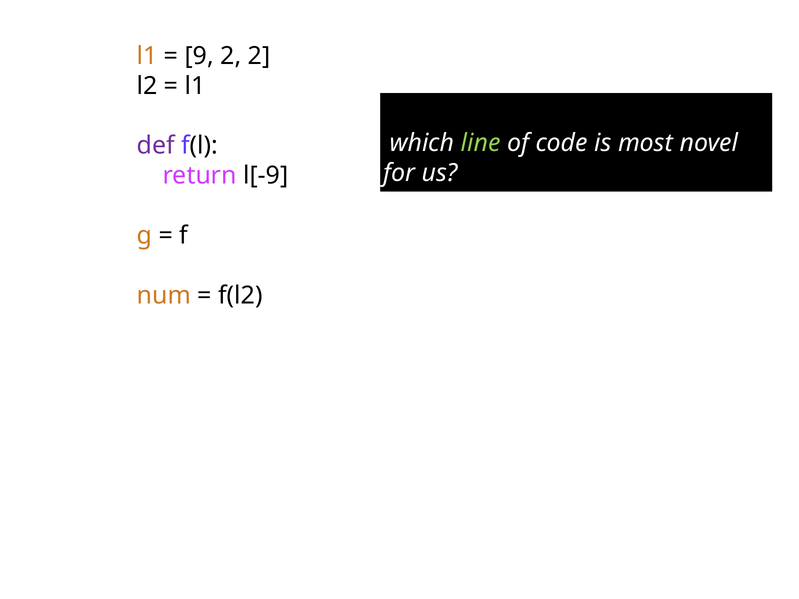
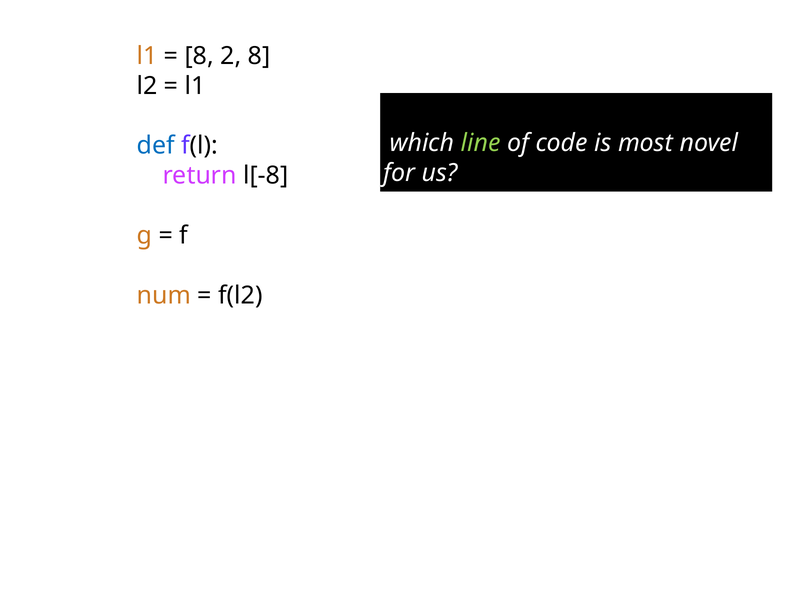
9 at (199, 56): 9 -> 8
2 2: 2 -> 8
def colour: purple -> blue
l[-9: l[-9 -> l[-8
